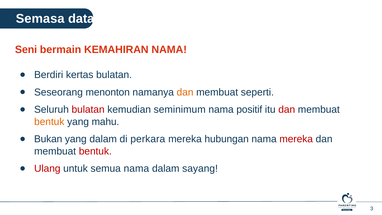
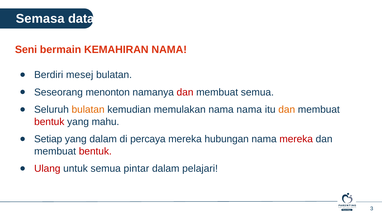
kertas: kertas -> mesej
dan at (185, 92) colour: orange -> red
membuat seperti: seperti -> semua
bulatan at (88, 110) colour: red -> orange
seminimum: seminimum -> memulakan
nama positif: positif -> nama
dan at (287, 110) colour: red -> orange
bentuk at (49, 122) colour: orange -> red
Bukan: Bukan -> Setiap
perkara: perkara -> percaya
semua nama: nama -> pintar
sayang: sayang -> pelajari
